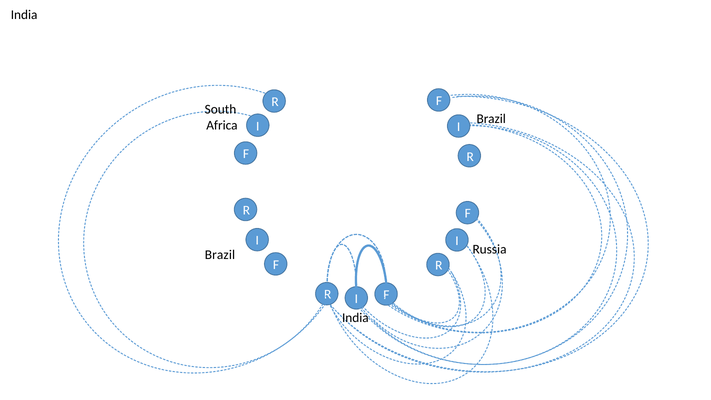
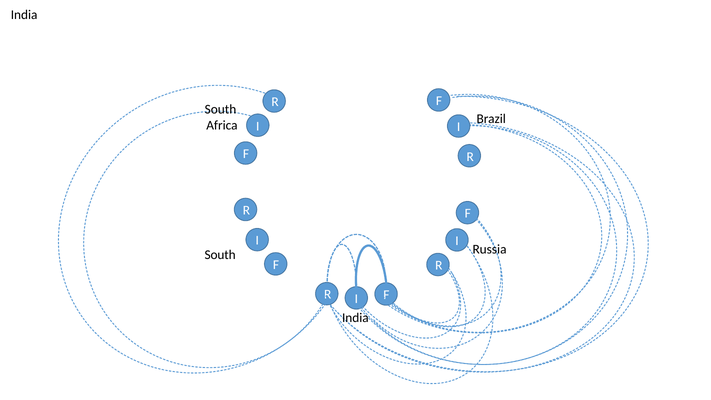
Brazil at (220, 255): Brazil -> South
